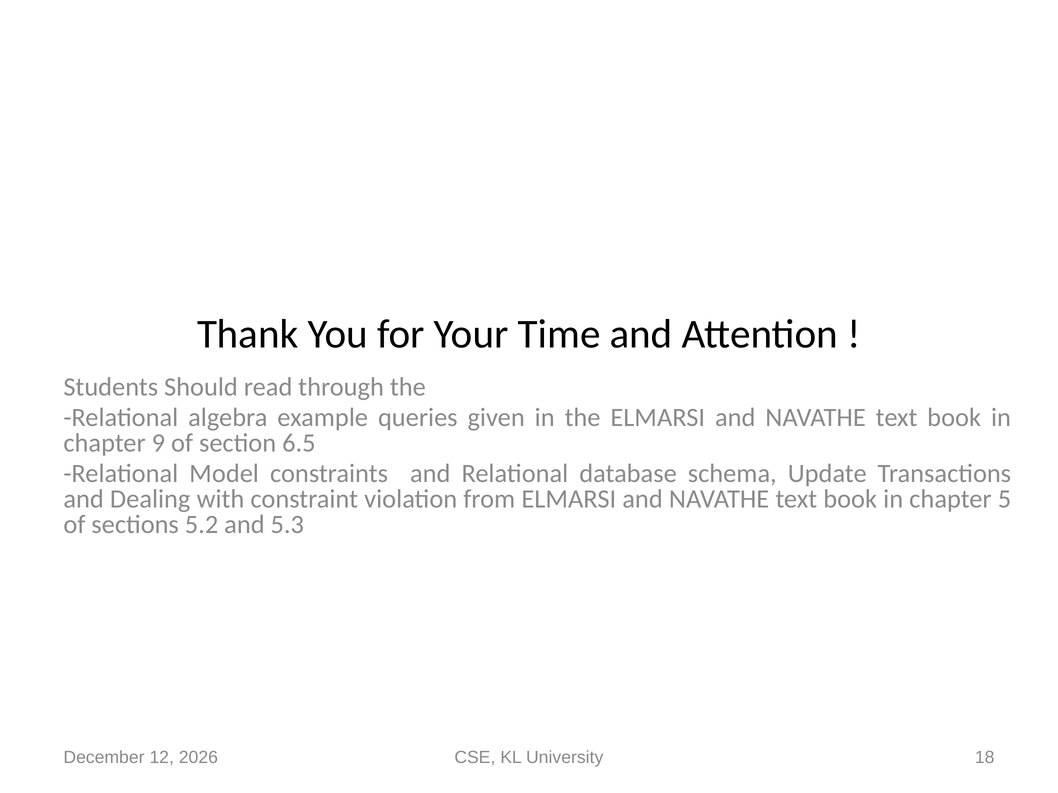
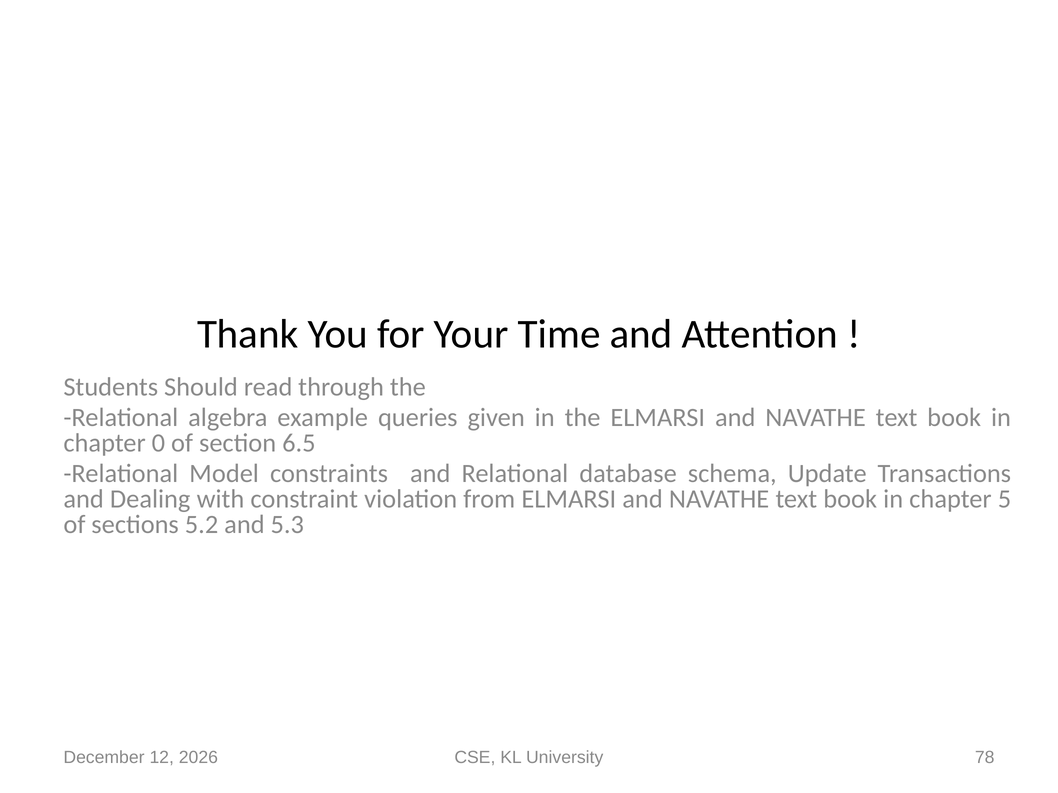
9: 9 -> 0
18: 18 -> 78
